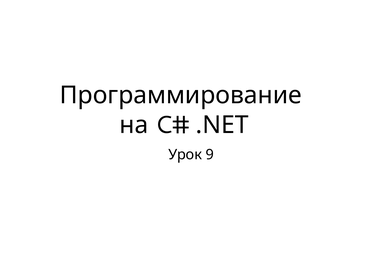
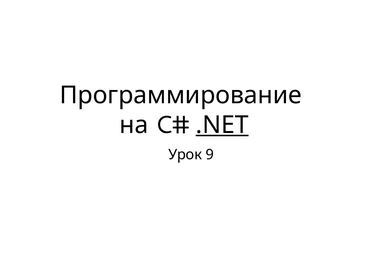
.NET underline: none -> present
